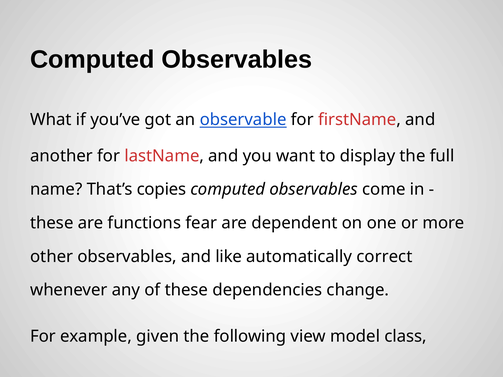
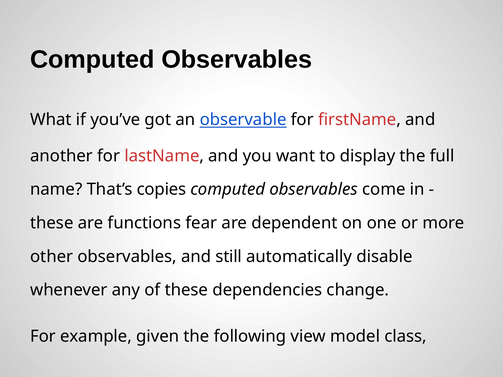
like: like -> still
correct: correct -> disable
